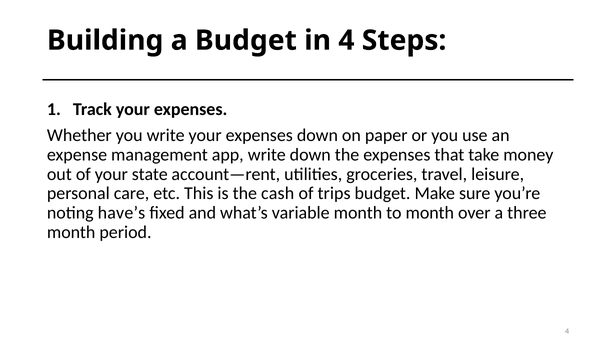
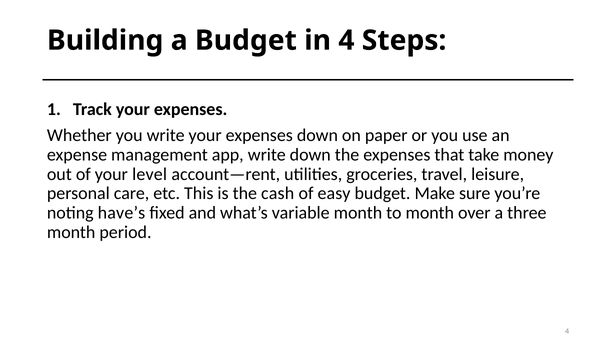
state: state -> level
trips: trips -> easy
